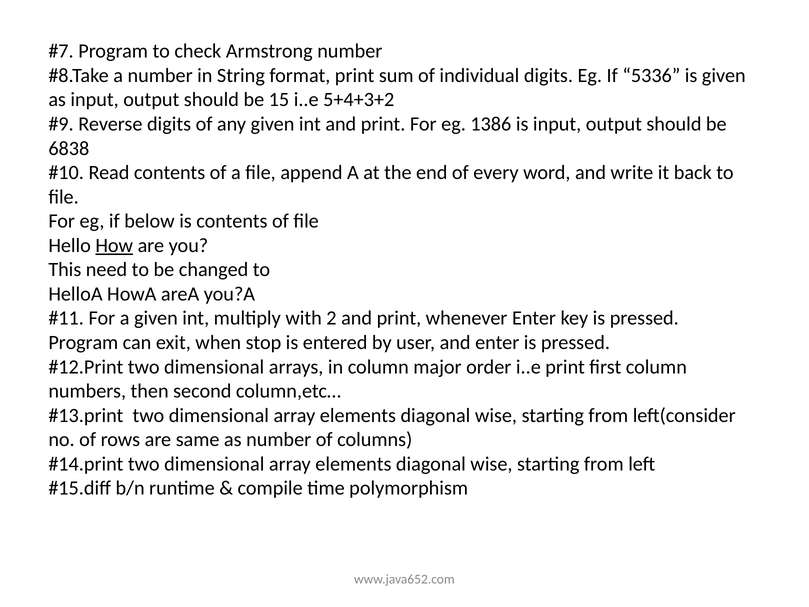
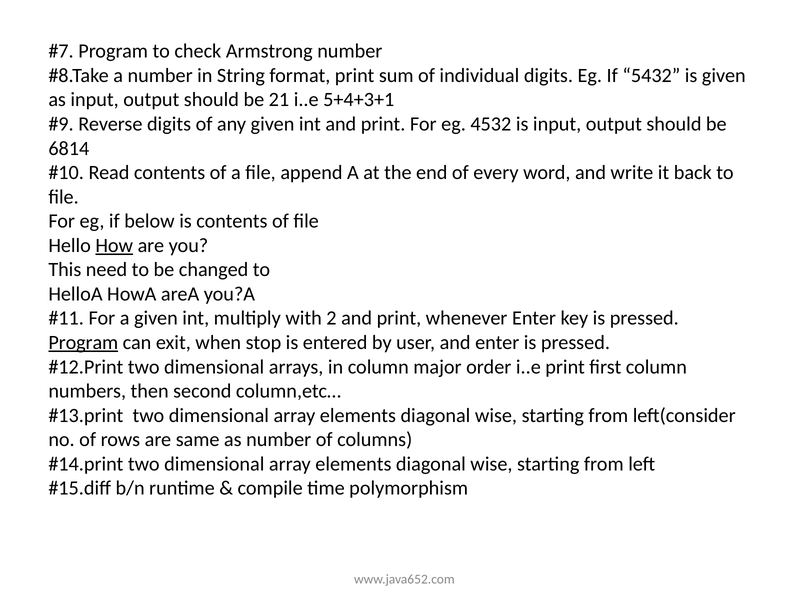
5336: 5336 -> 5432
15: 15 -> 21
5+4+3+2: 5+4+3+2 -> 5+4+3+1
1386: 1386 -> 4532
6838: 6838 -> 6814
Program at (83, 342) underline: none -> present
